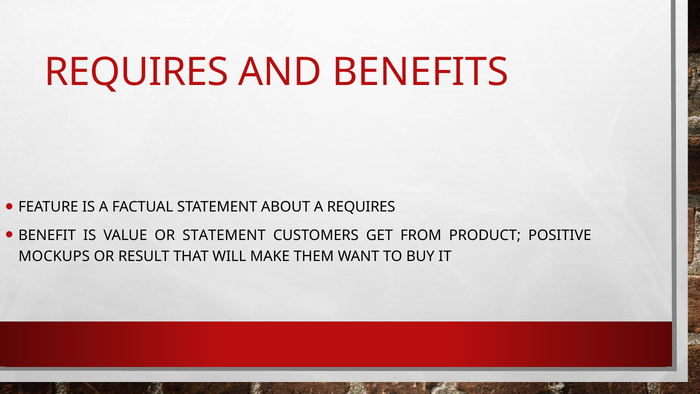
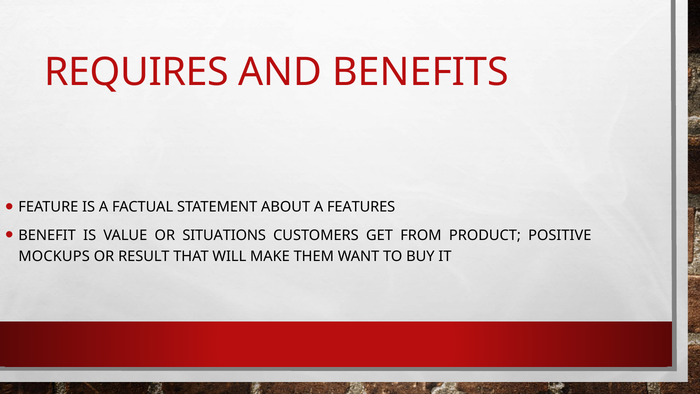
A REQUIRES: REQUIRES -> FEATURES
OR STATEMENT: STATEMENT -> SITUATIONS
